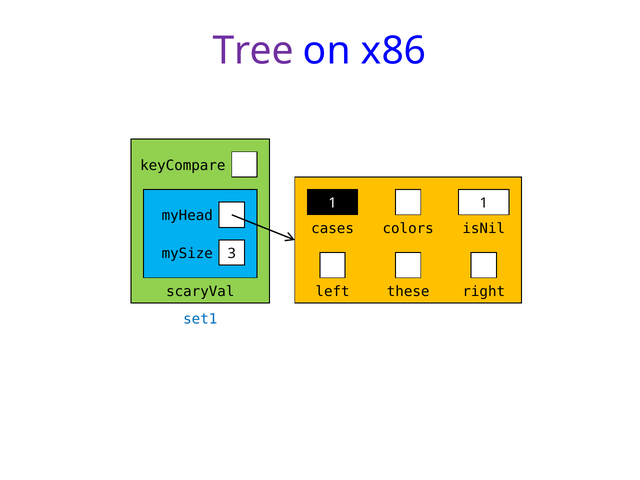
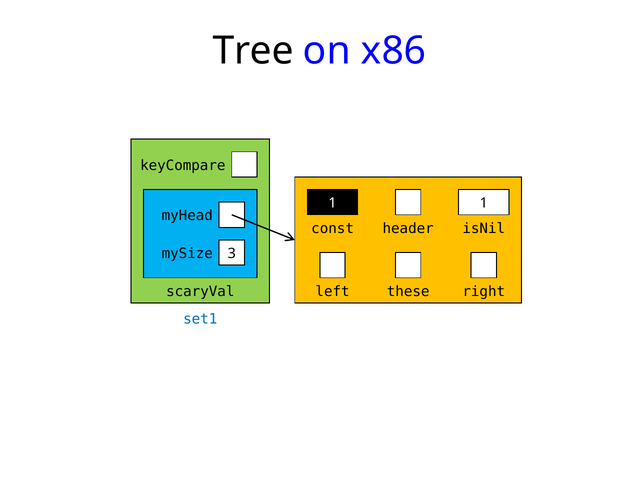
Tree colour: purple -> black
cases: cases -> const
colors: colors -> header
